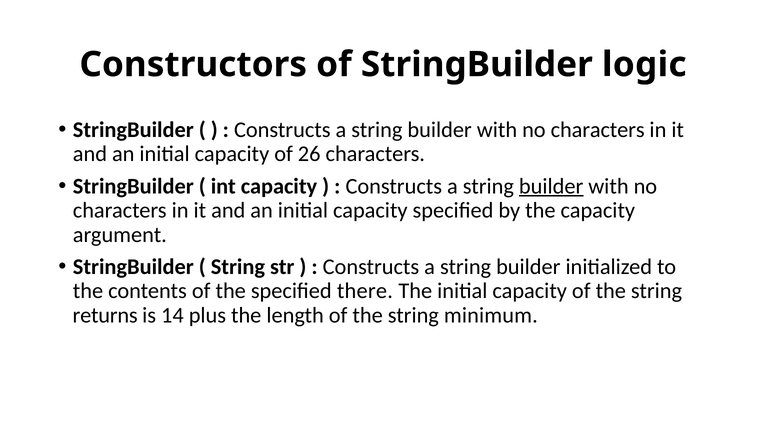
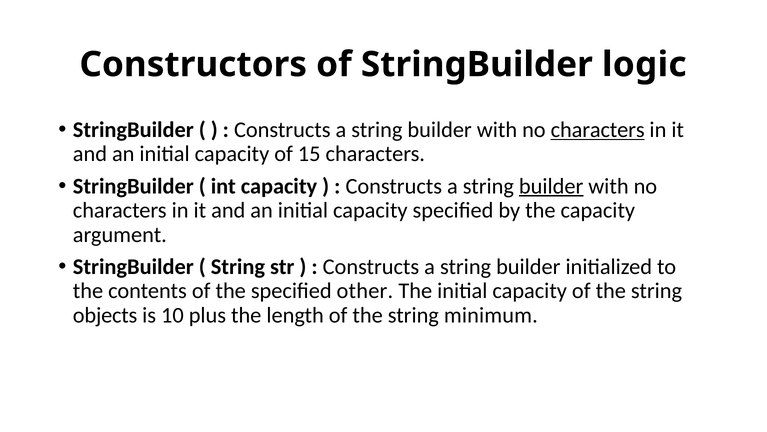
characters at (598, 130) underline: none -> present
26: 26 -> 15
there: there -> other
returns: returns -> objects
14: 14 -> 10
